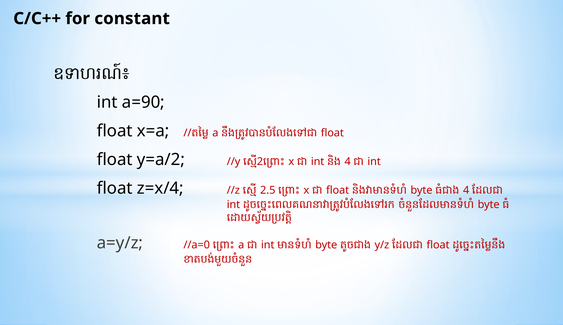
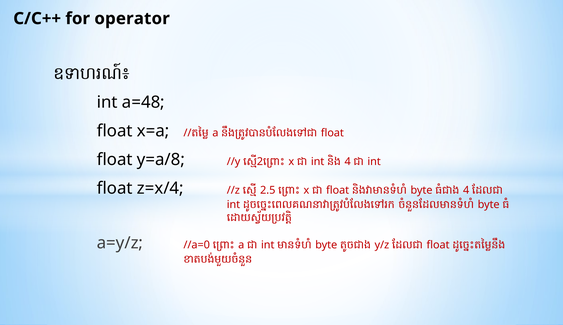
constant: constant -> operator
a=90: a=90 -> a=48
y=a/2: y=a/2 -> y=a/8
